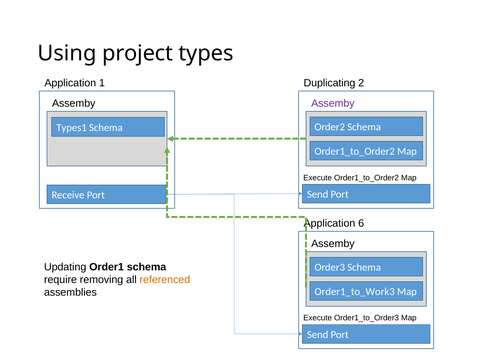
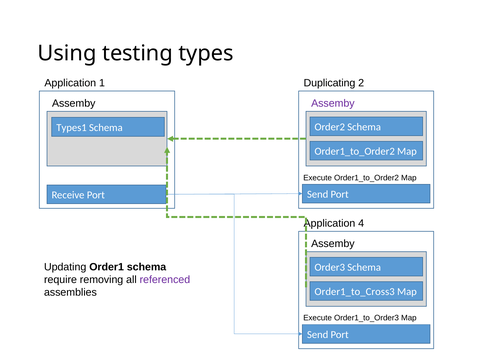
project: project -> testing
6: 6 -> 4
referenced colour: orange -> purple
Order1_to_Work3: Order1_to_Work3 -> Order1_to_Cross3
